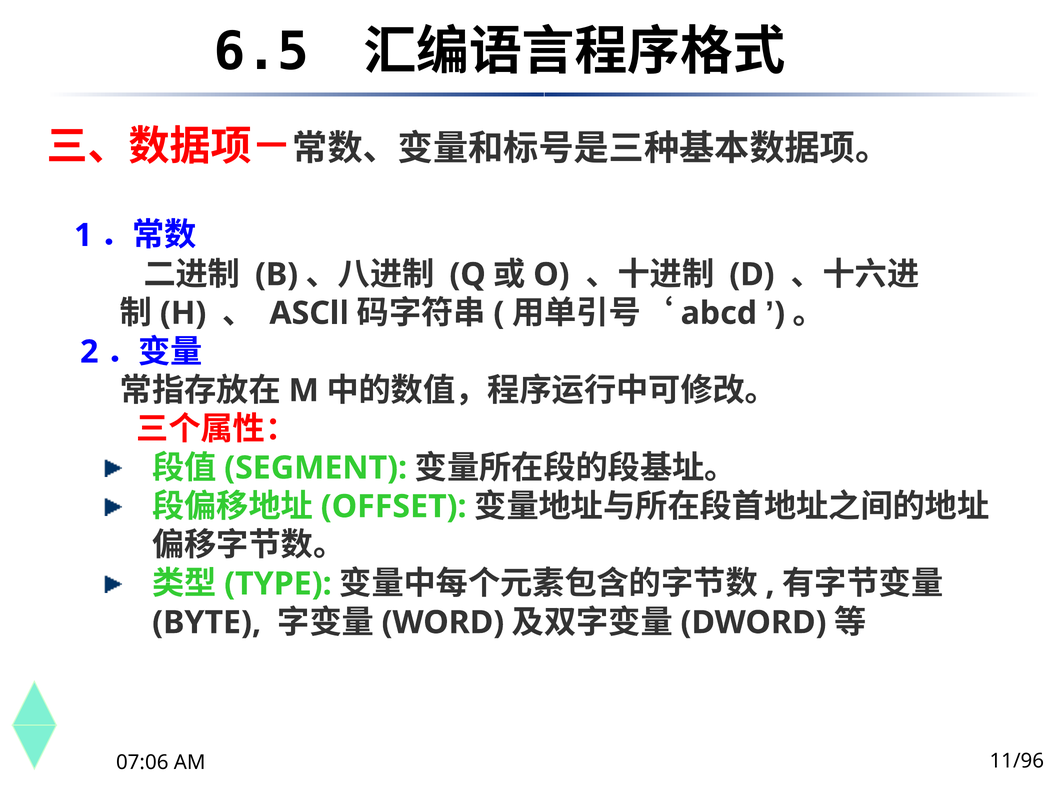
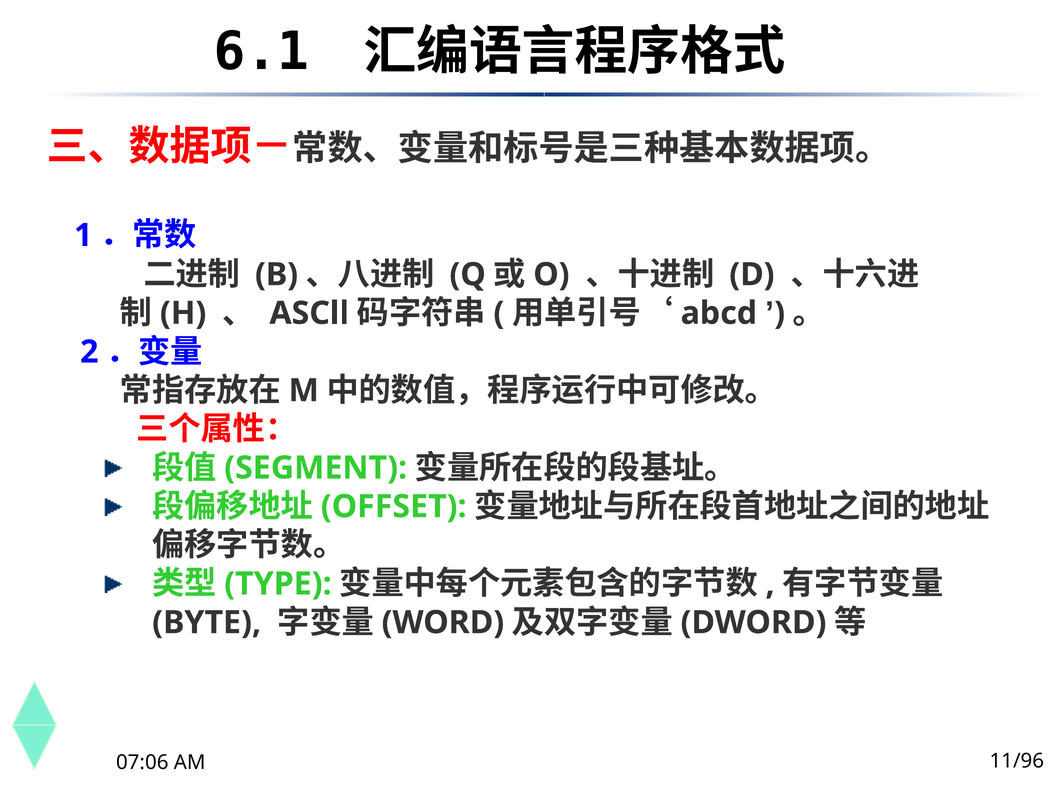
6.5: 6.5 -> 6.1
